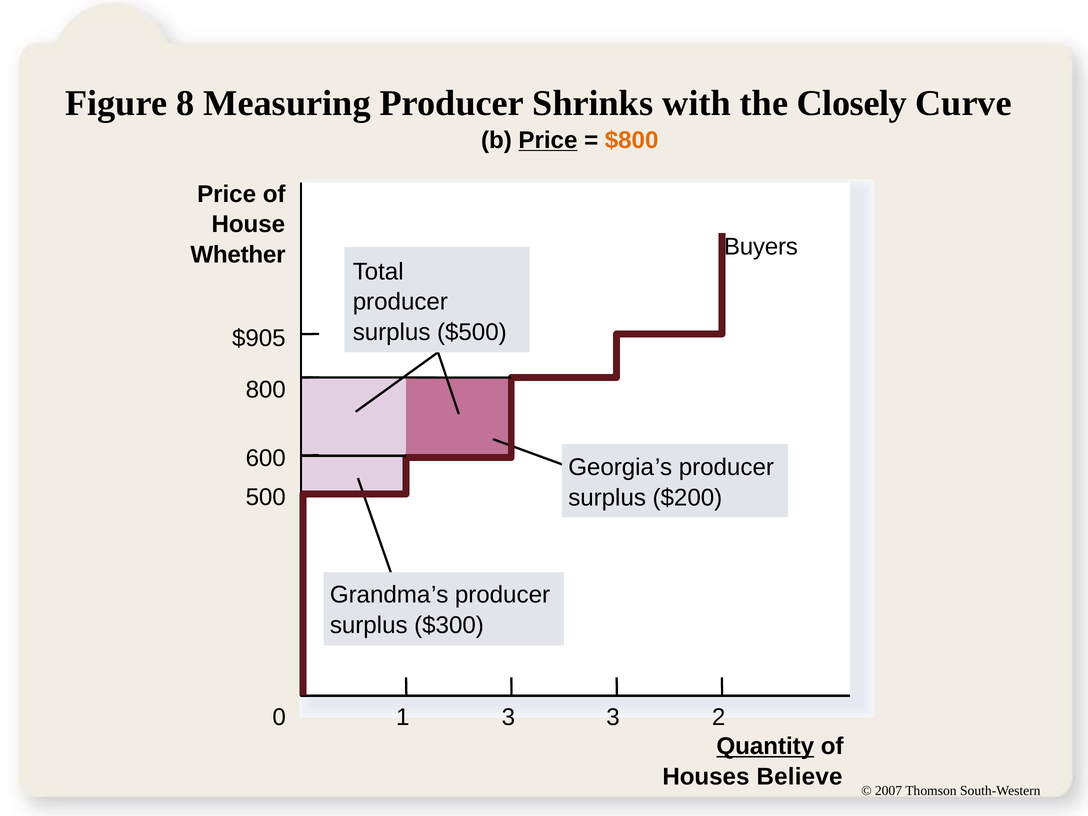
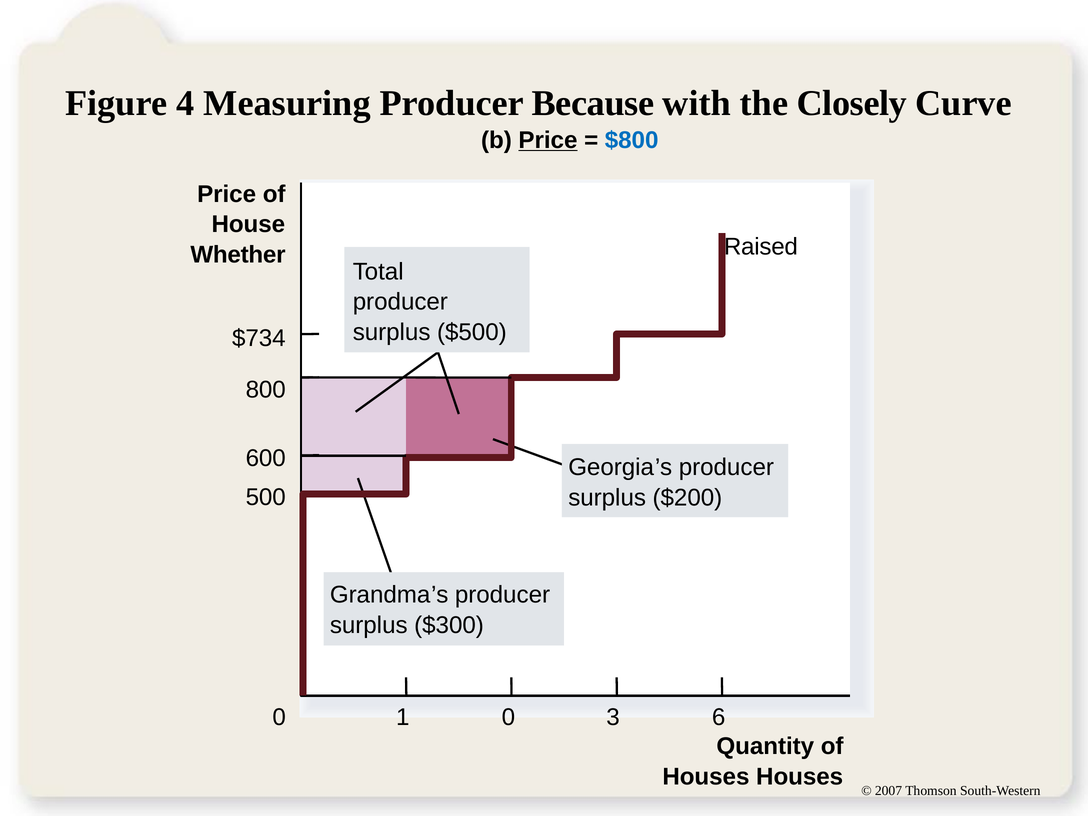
8: 8 -> 4
Shrinks: Shrinks -> Because
$800 colour: orange -> blue
Buyers: Buyers -> Raised
$905: $905 -> $734
1 3: 3 -> 0
2: 2 -> 6
Quantity underline: present -> none
Houses Believe: Believe -> Houses
